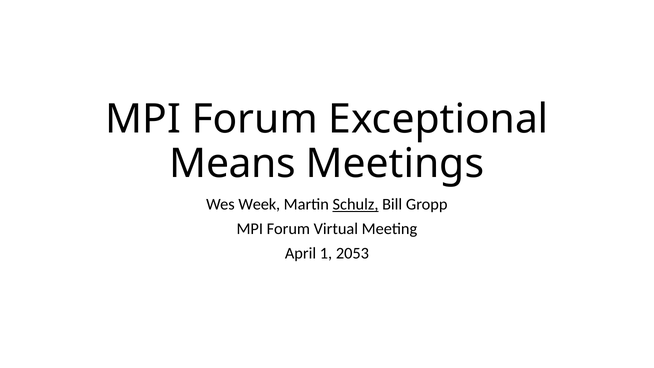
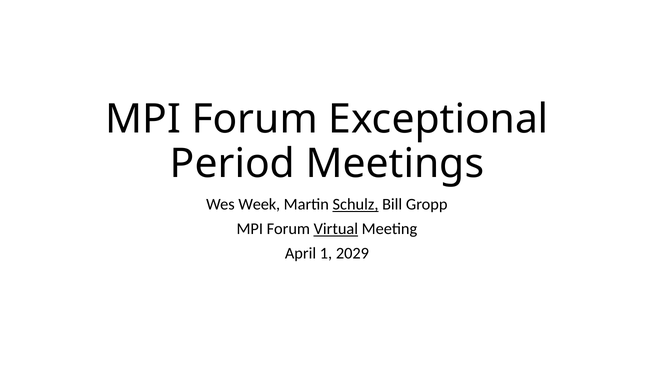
Means: Means -> Period
Virtual underline: none -> present
2053: 2053 -> 2029
